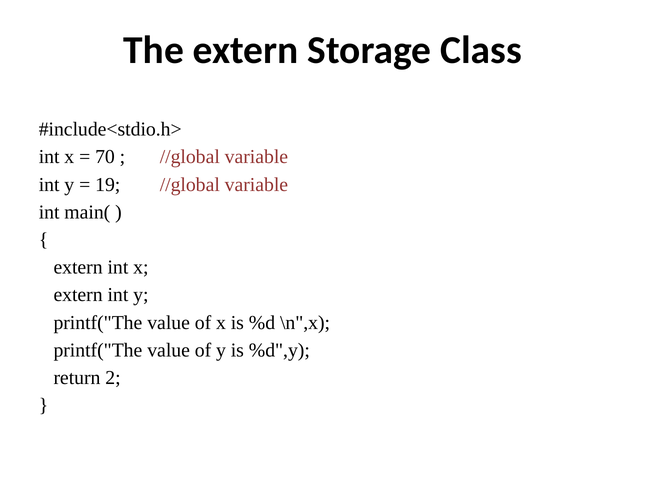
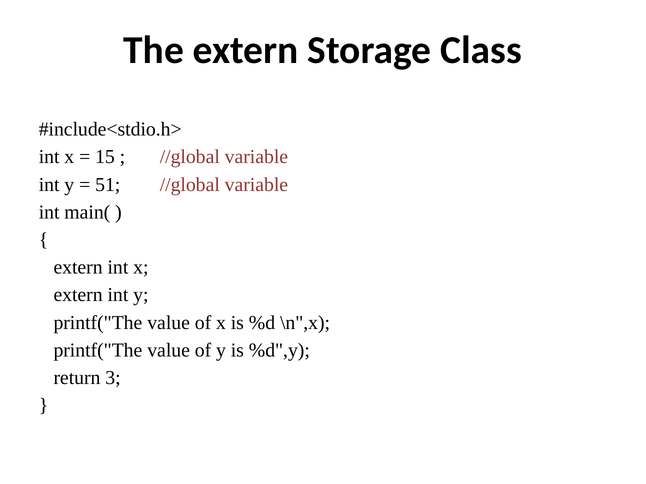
70: 70 -> 15
19: 19 -> 51
2: 2 -> 3
